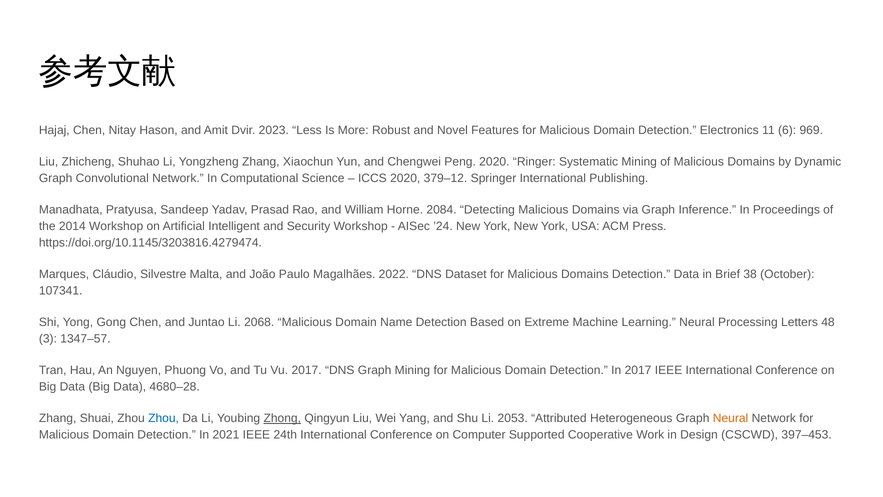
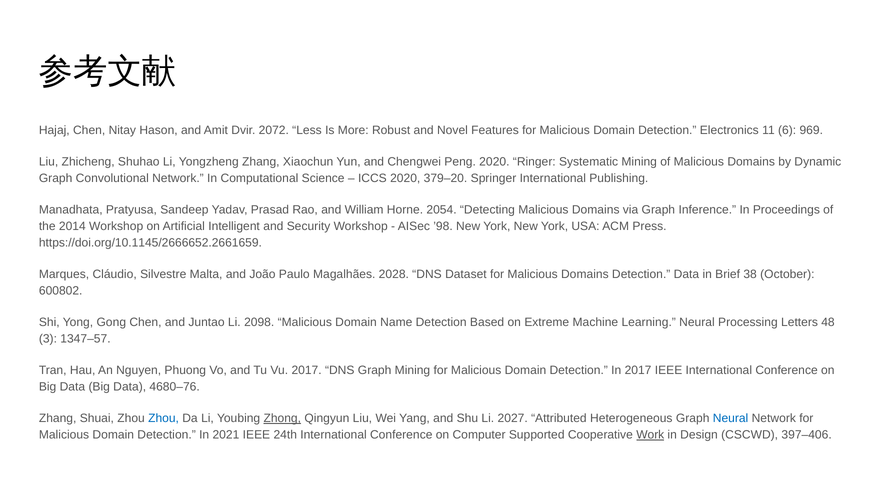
2023: 2023 -> 2072
379–12: 379–12 -> 379–20
2084: 2084 -> 2054
’24: ’24 -> ’98
https://doi.org/10.1145/3203816.4279474: https://doi.org/10.1145/3203816.4279474 -> https://doi.org/10.1145/2666652.2661659
2022: 2022 -> 2028
107341: 107341 -> 600802
2068: 2068 -> 2098
4680–28: 4680–28 -> 4680–76
2053: 2053 -> 2027
Neural at (731, 418) colour: orange -> blue
Work underline: none -> present
397–453: 397–453 -> 397–406
